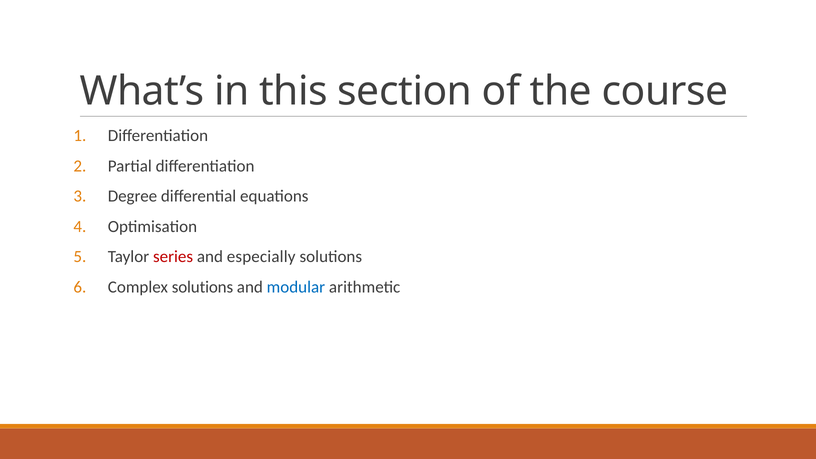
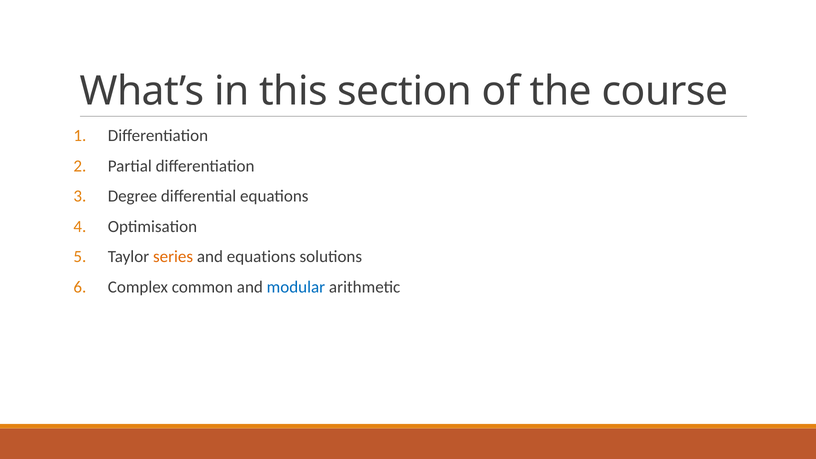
series colour: red -> orange
and especially: especially -> equations
Complex solutions: solutions -> common
